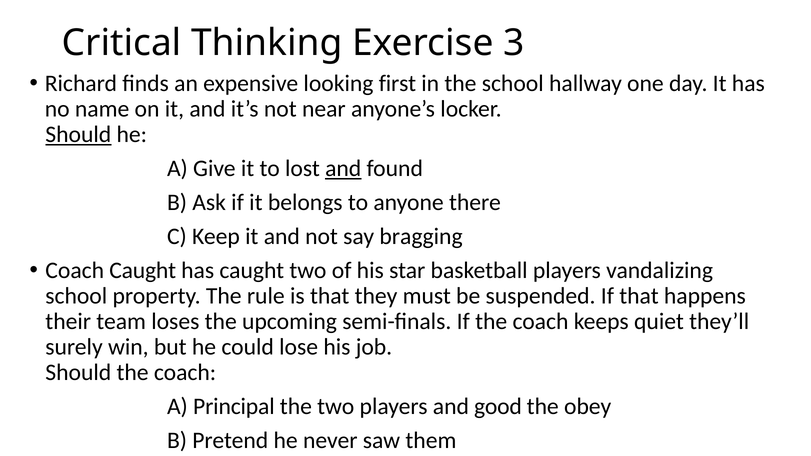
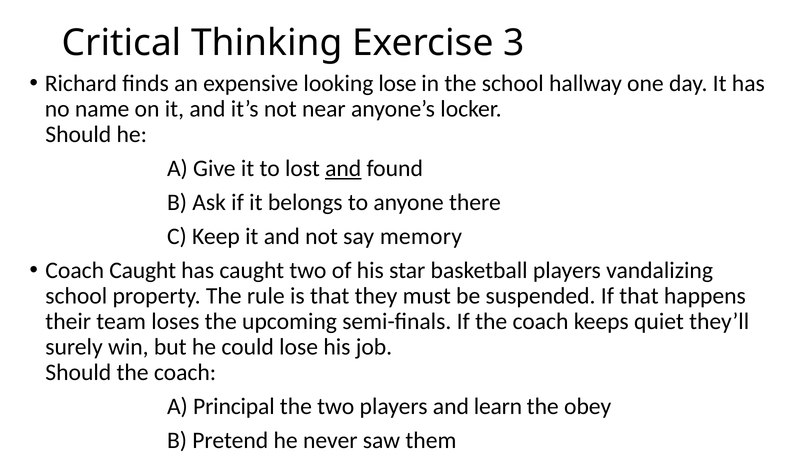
looking first: first -> lose
Should at (78, 134) underline: present -> none
bragging: bragging -> memory
good: good -> learn
